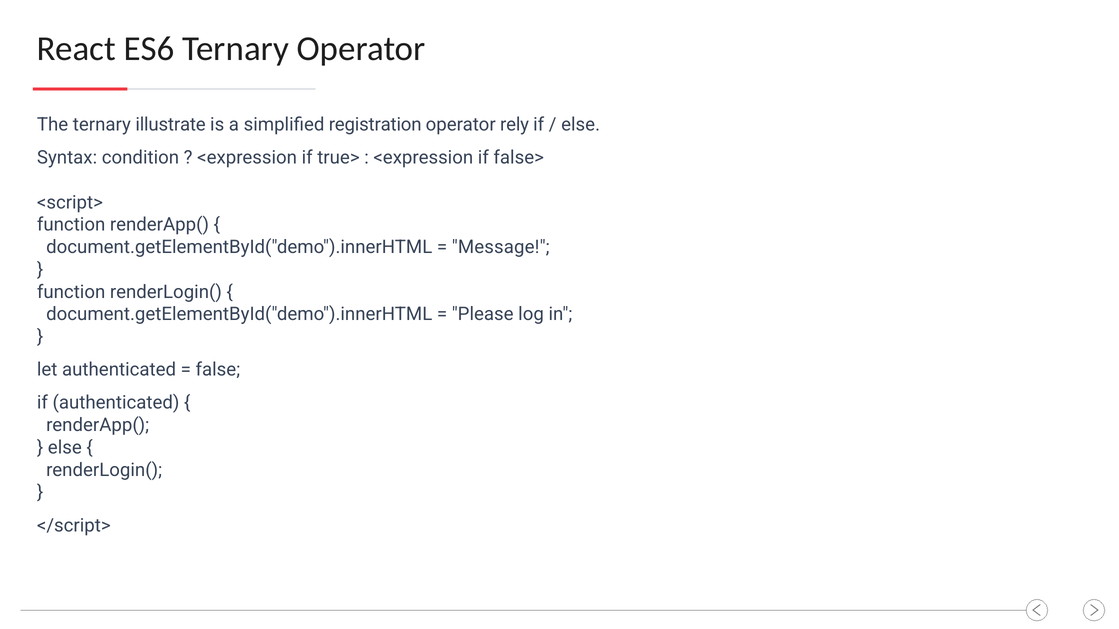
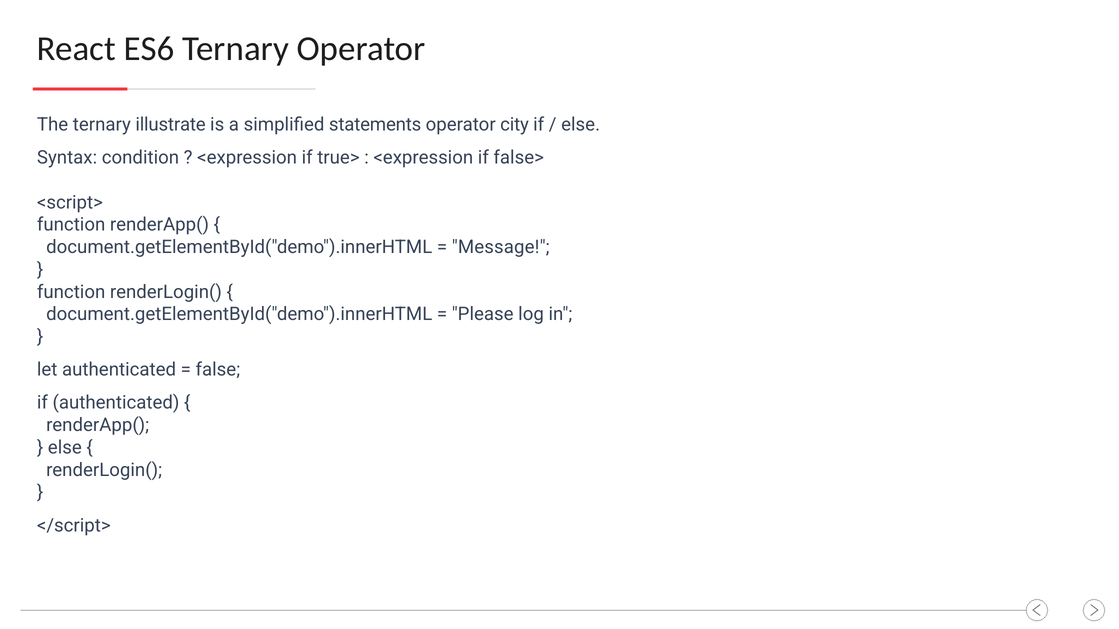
registration: registration -> statements
rely: rely -> city
